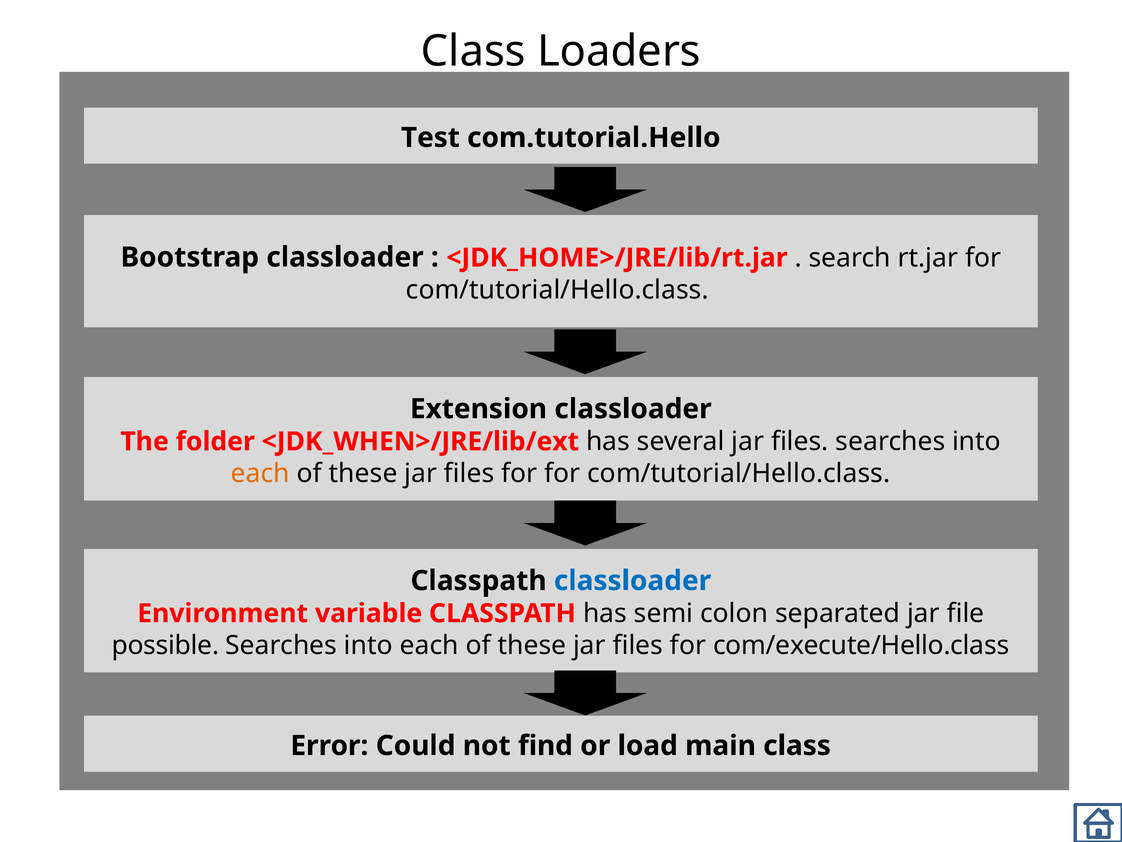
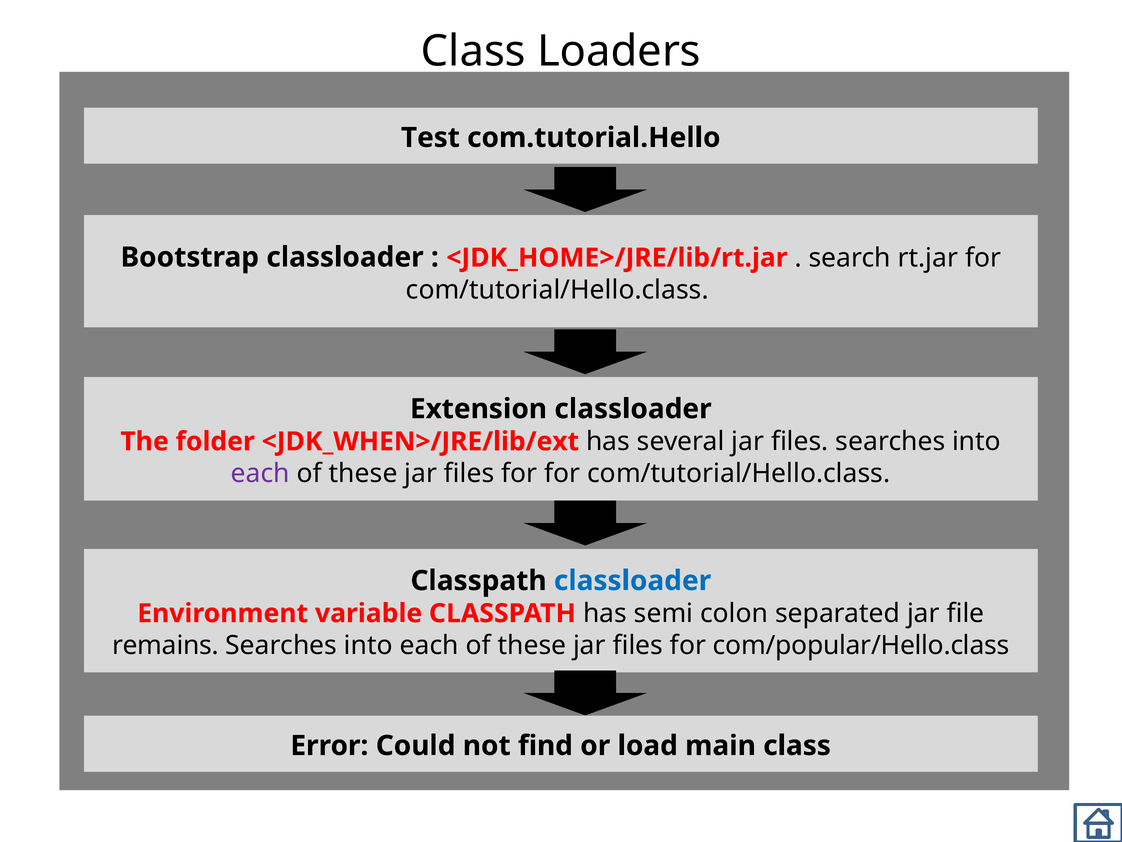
each at (260, 473) colour: orange -> purple
possible: possible -> remains
com/execute/Hello.class: com/execute/Hello.class -> com/popular/Hello.class
